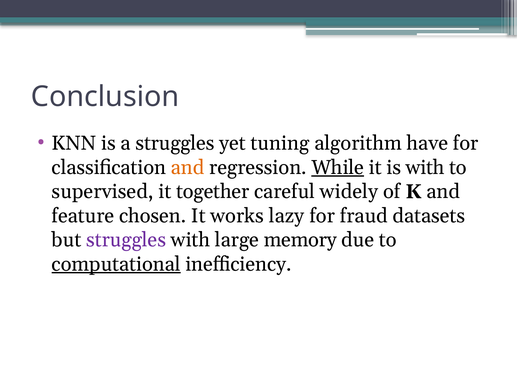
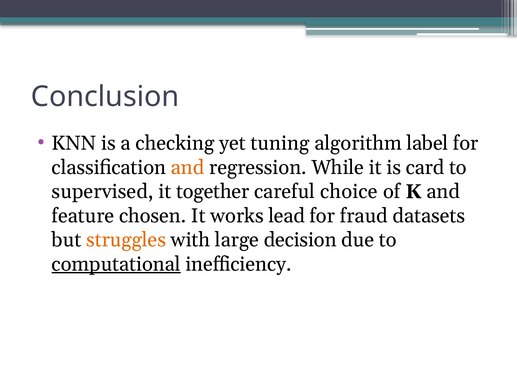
a struggles: struggles -> checking
have: have -> label
While underline: present -> none
is with: with -> card
widely: widely -> choice
lazy: lazy -> lead
struggles at (126, 240) colour: purple -> orange
memory: memory -> decision
